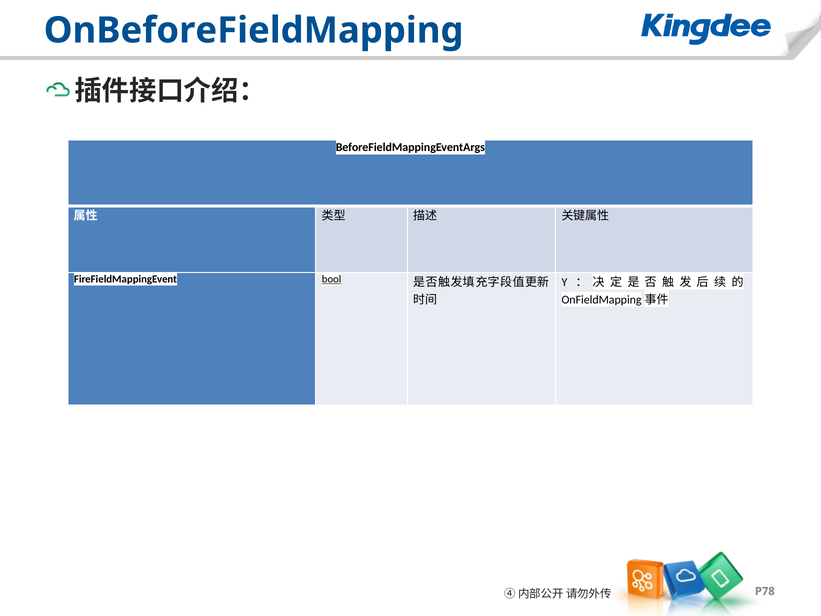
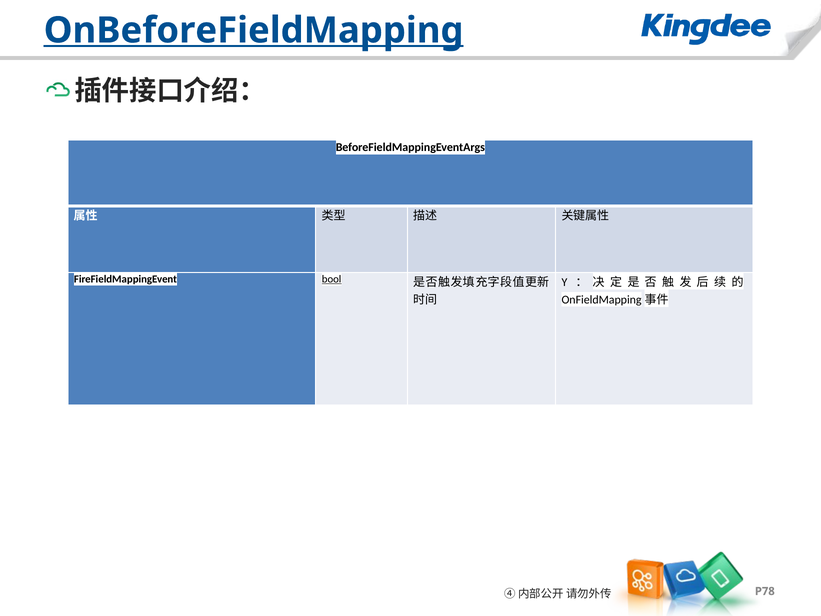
OnBeforeFieldMapping underline: none -> present
